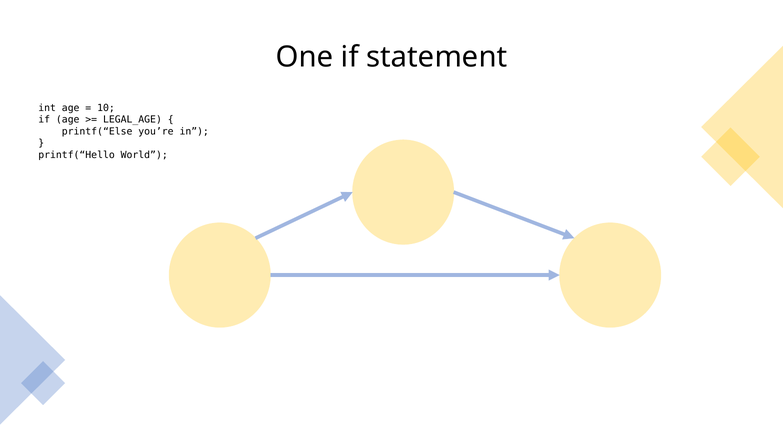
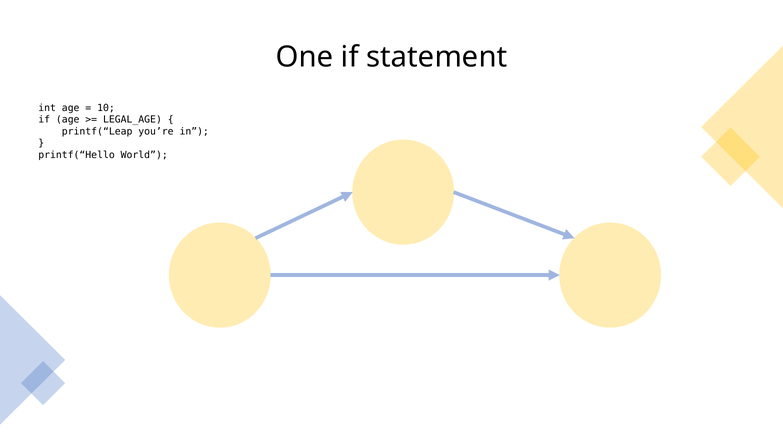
printf(“Else: printf(“Else -> printf(“Leap
